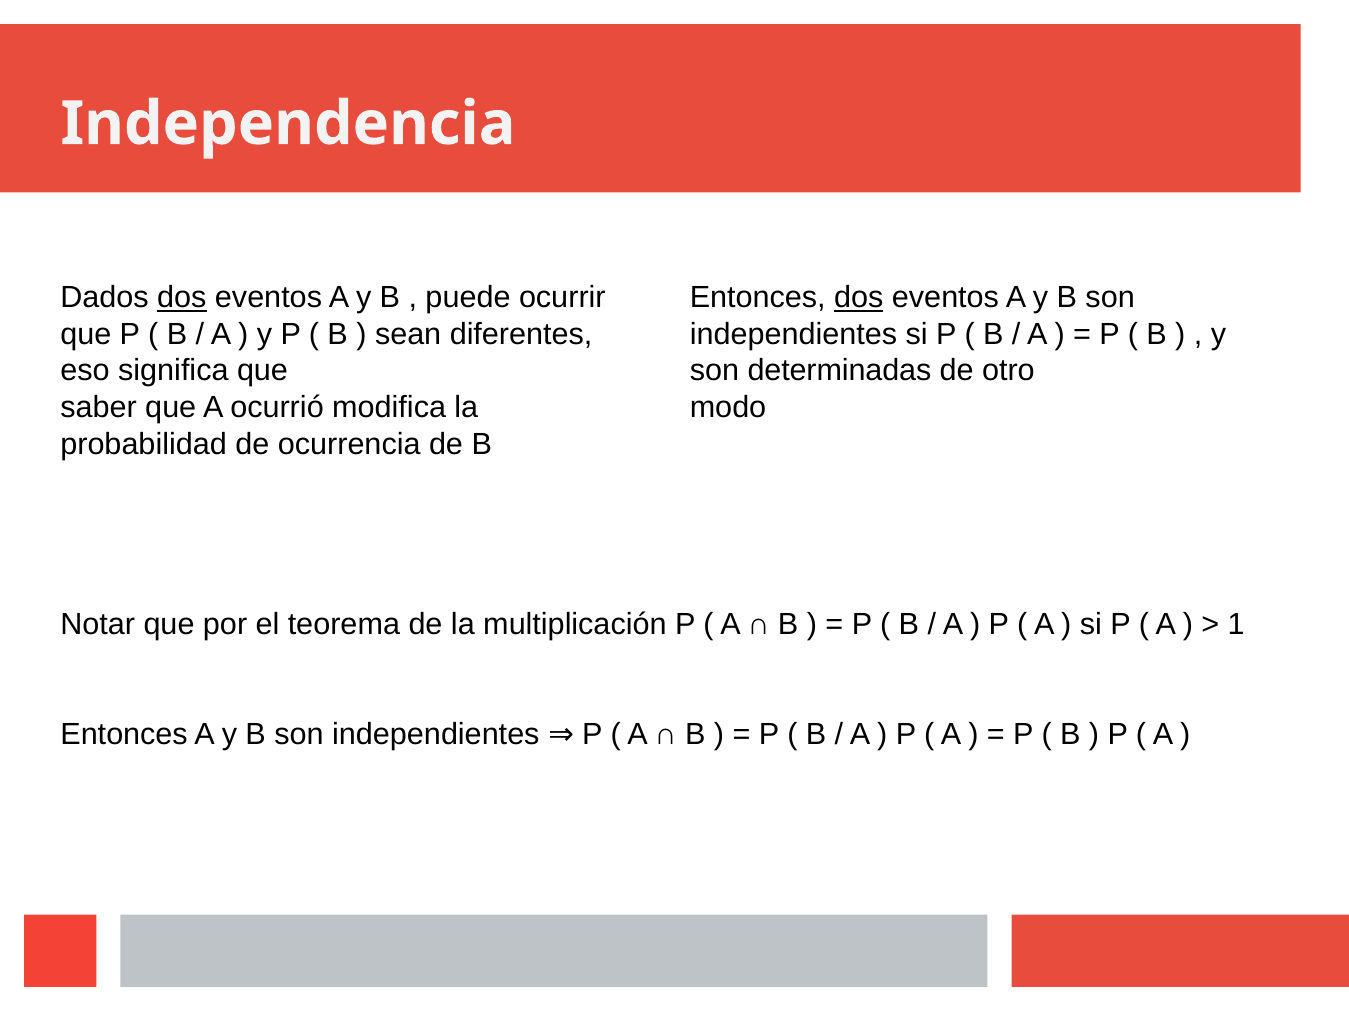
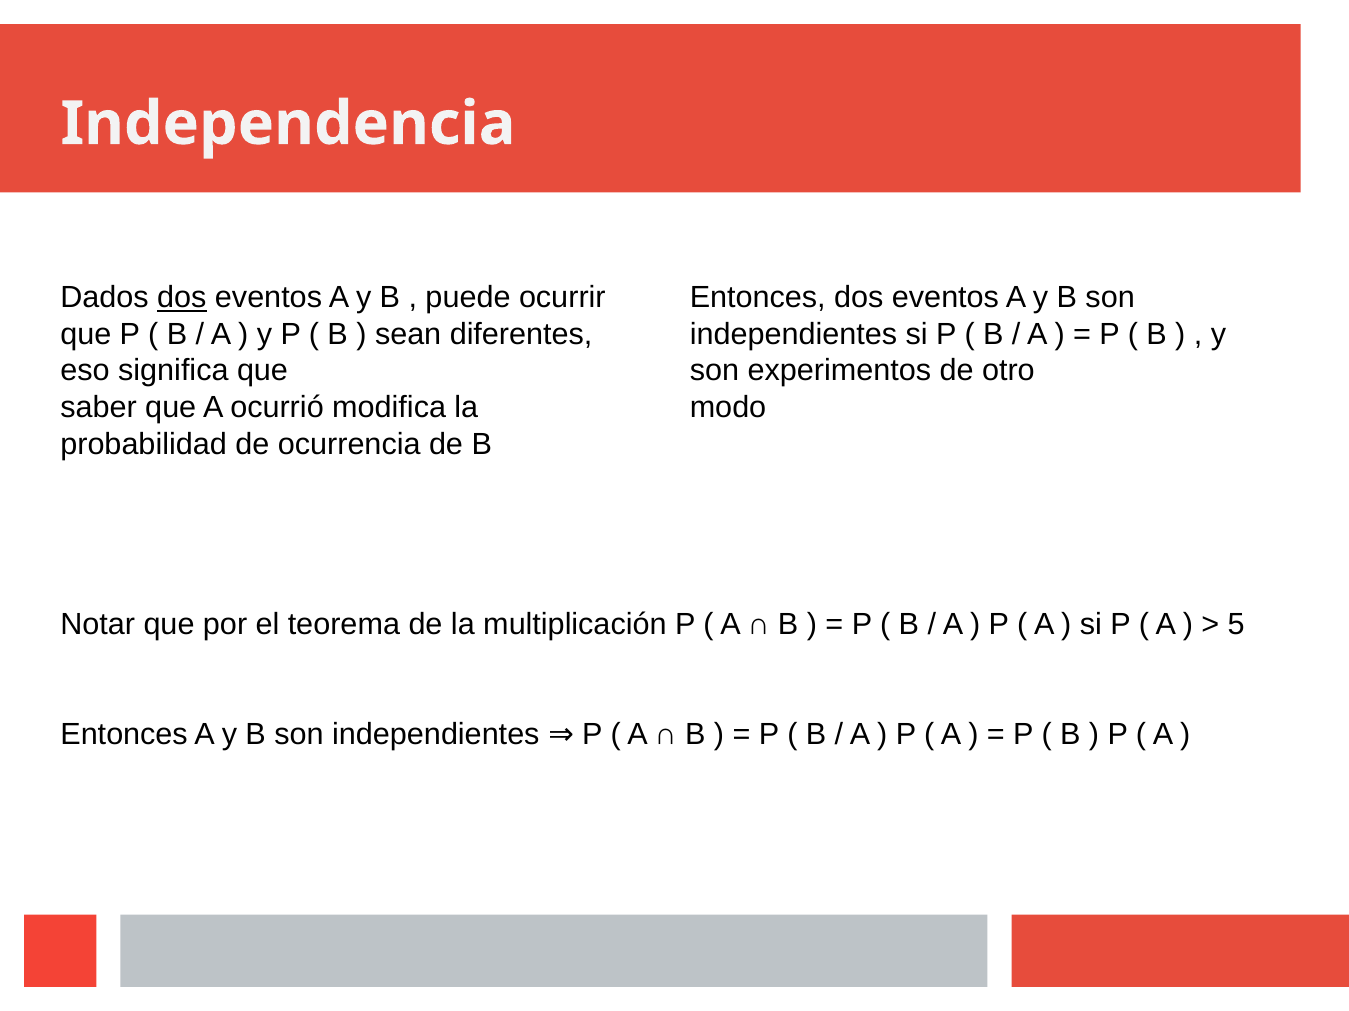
dos at (859, 298) underline: present -> none
determinadas: determinadas -> experimentos
1: 1 -> 5
